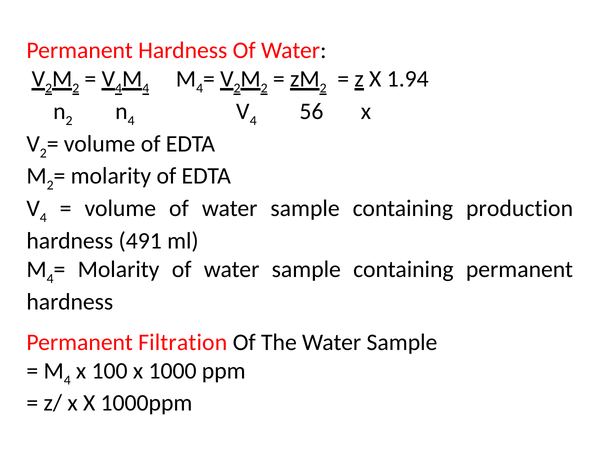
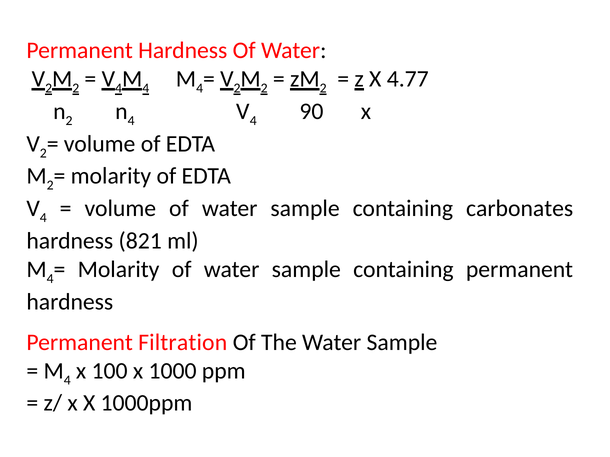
1.94: 1.94 -> 4.77
56: 56 -> 90
production: production -> carbonates
491: 491 -> 821
